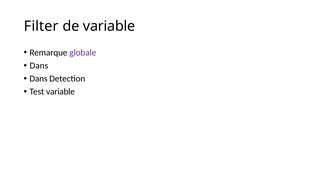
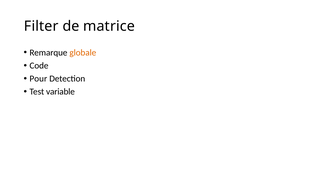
de variable: variable -> matrice
globale colour: purple -> orange
Dans at (39, 66): Dans -> Code
Dans at (38, 79): Dans -> Pour
